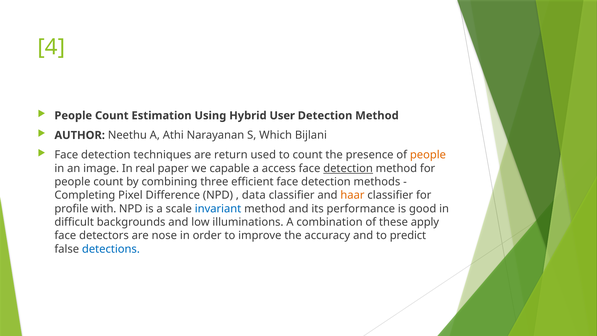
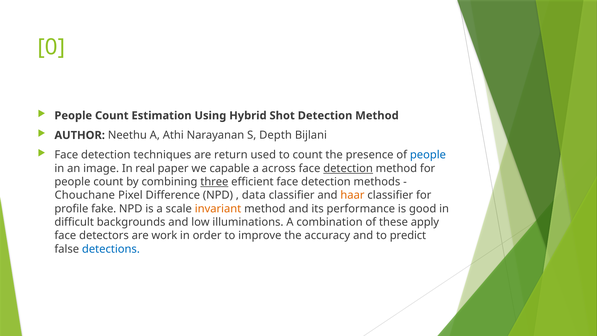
4: 4 -> 0
User: User -> Shot
Which: Which -> Depth
people at (428, 155) colour: orange -> blue
access: access -> across
three underline: none -> present
Completing: Completing -> Chouchane
with: with -> fake
invariant colour: blue -> orange
nose: nose -> work
